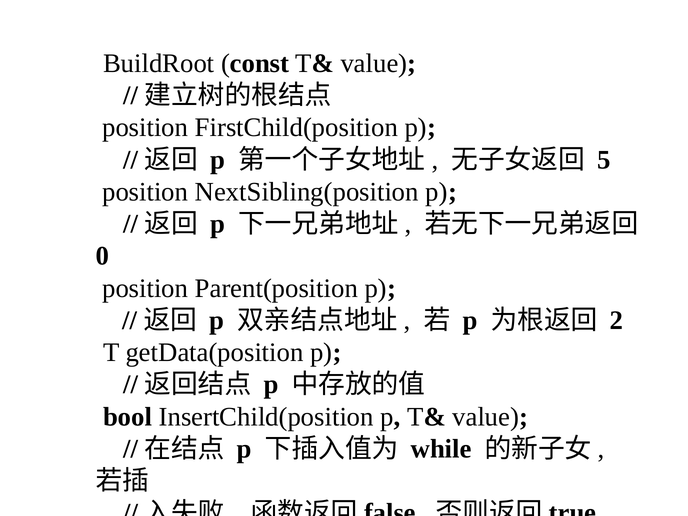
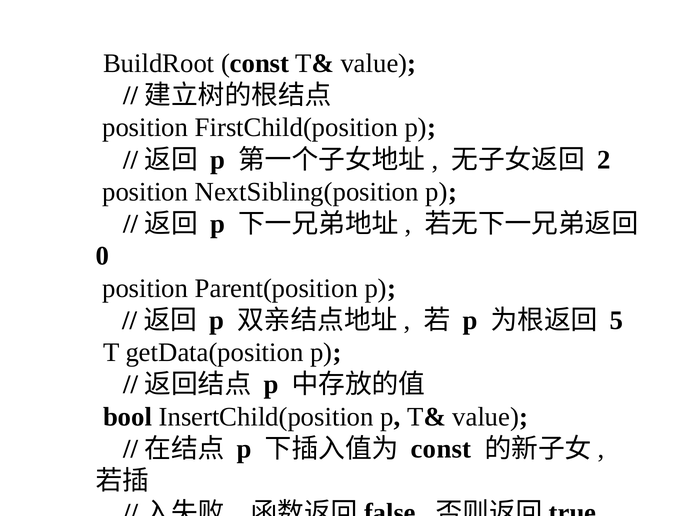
5: 5 -> 2
2: 2 -> 5
while at (441, 449): while -> const
